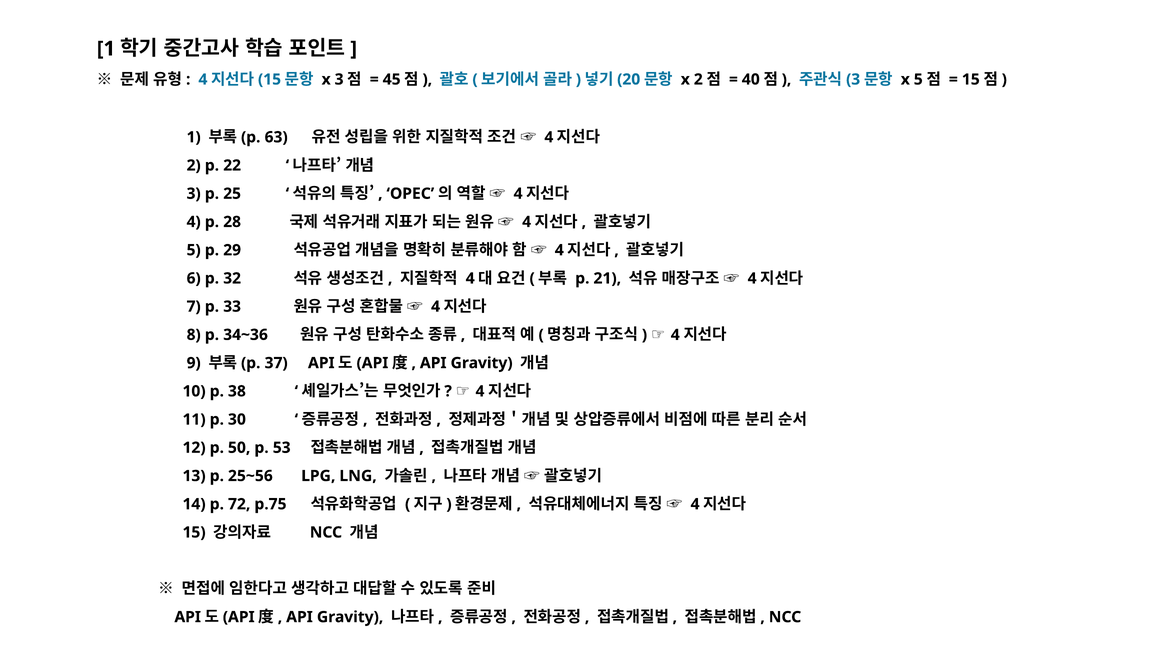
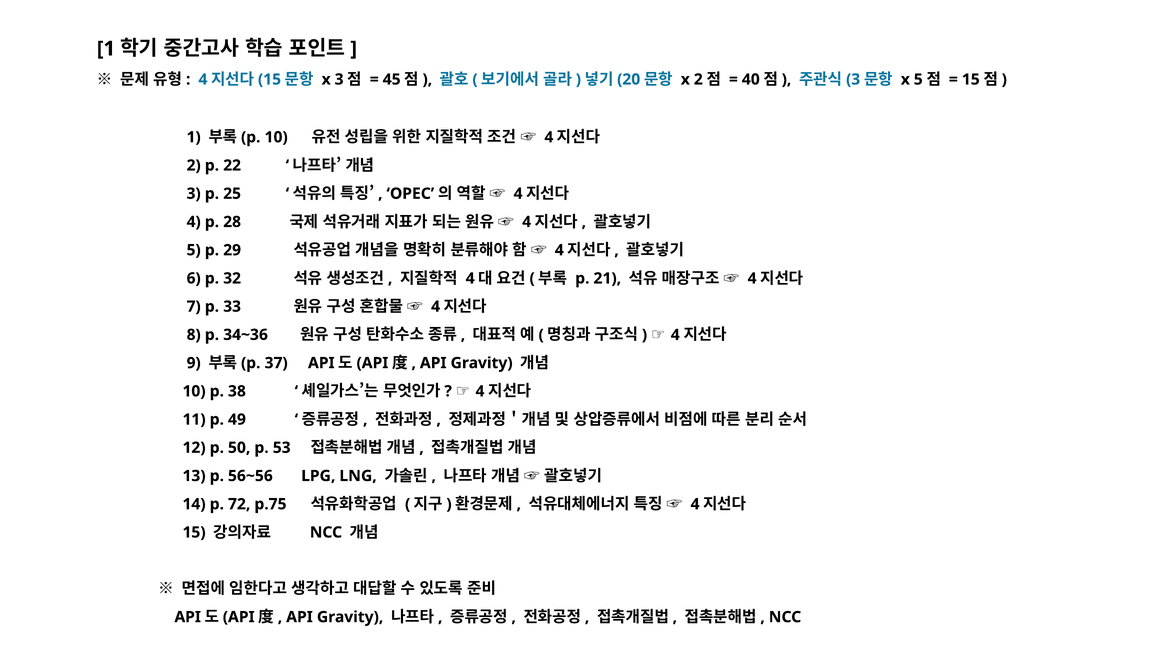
p 63: 63 -> 10
30: 30 -> 49
25~56: 25~56 -> 56~56
